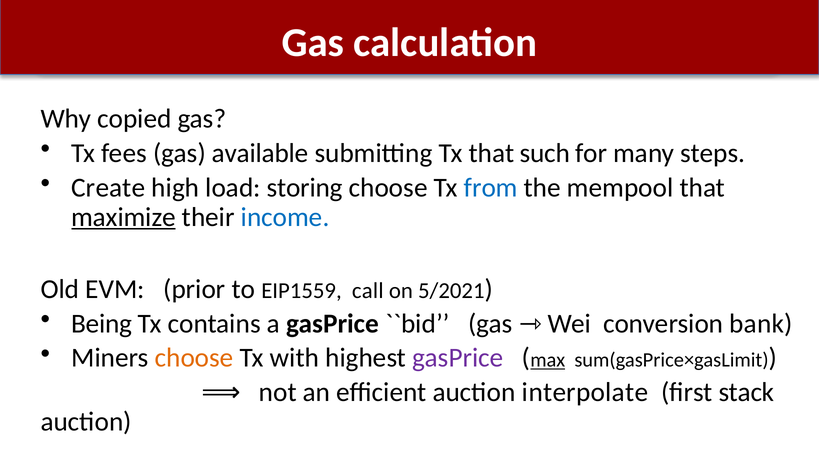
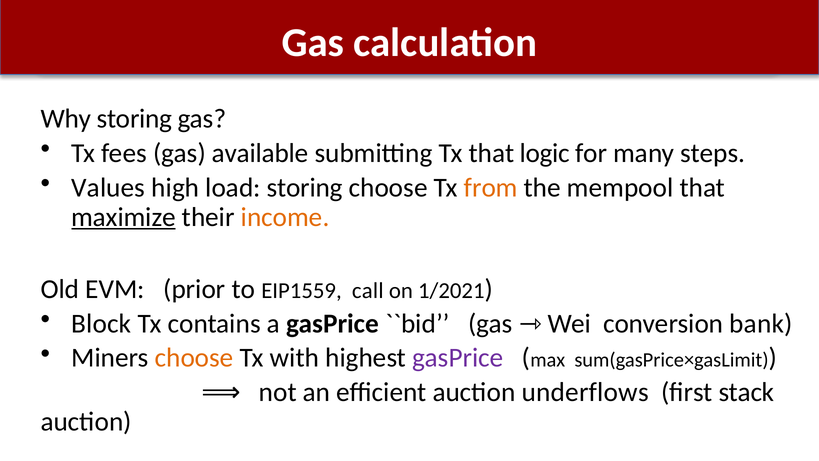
Why copied: copied -> storing
such: such -> logic
Create: Create -> Values
from colour: blue -> orange
income colour: blue -> orange
5/2021: 5/2021 -> 1/2021
Being: Being -> Block
max underline: present -> none
interpolate: interpolate -> underflows
